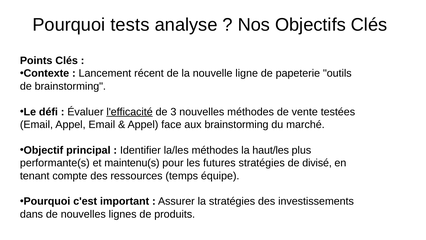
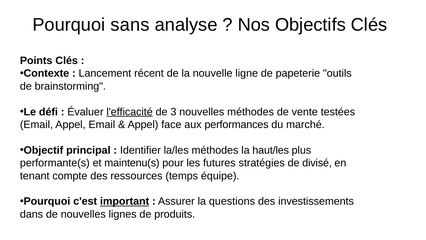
tests: tests -> sans
aux brainstorming: brainstorming -> performances
important underline: none -> present
la stratégies: stratégies -> questions
